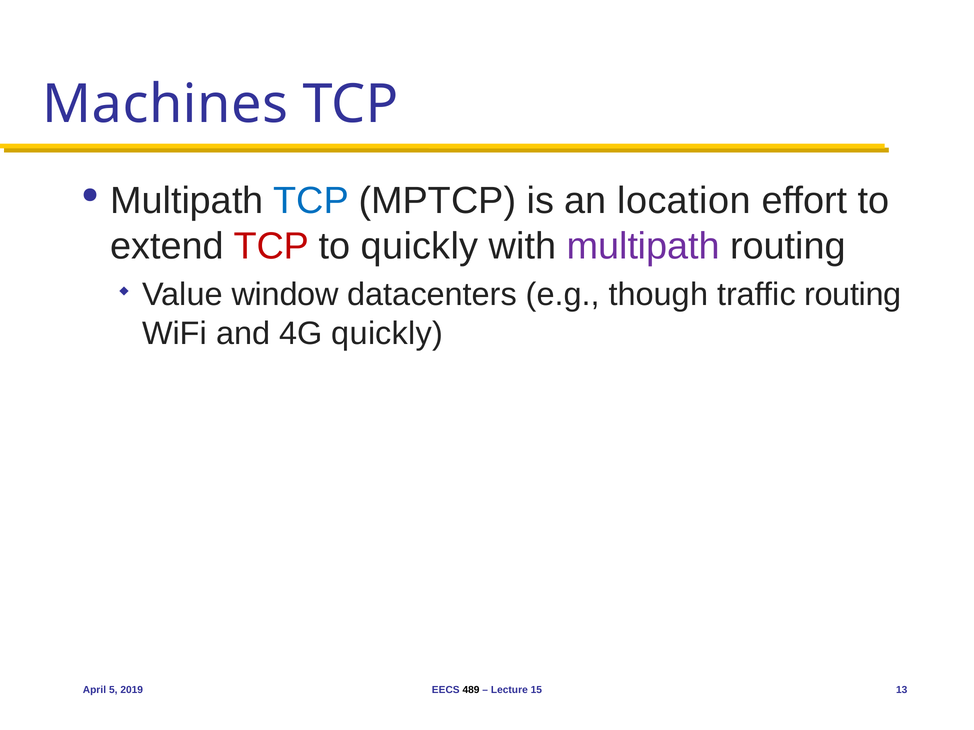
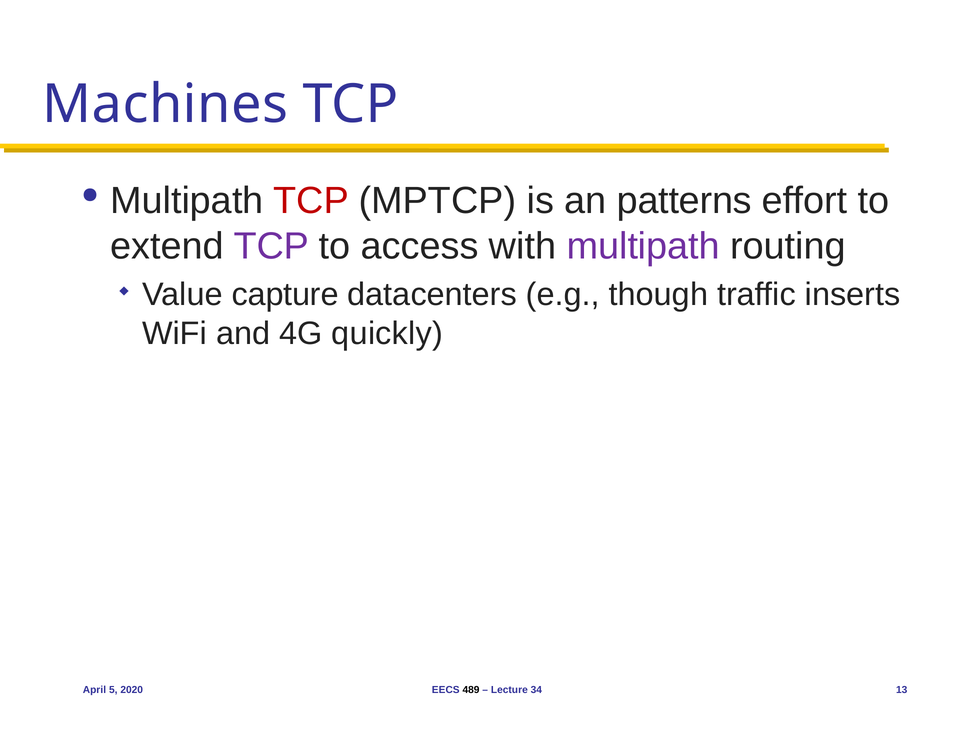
TCP at (311, 201) colour: blue -> red
location: location -> patterns
TCP at (271, 246) colour: red -> purple
to quickly: quickly -> access
window: window -> capture
traffic routing: routing -> inserts
2019: 2019 -> 2020
15: 15 -> 34
